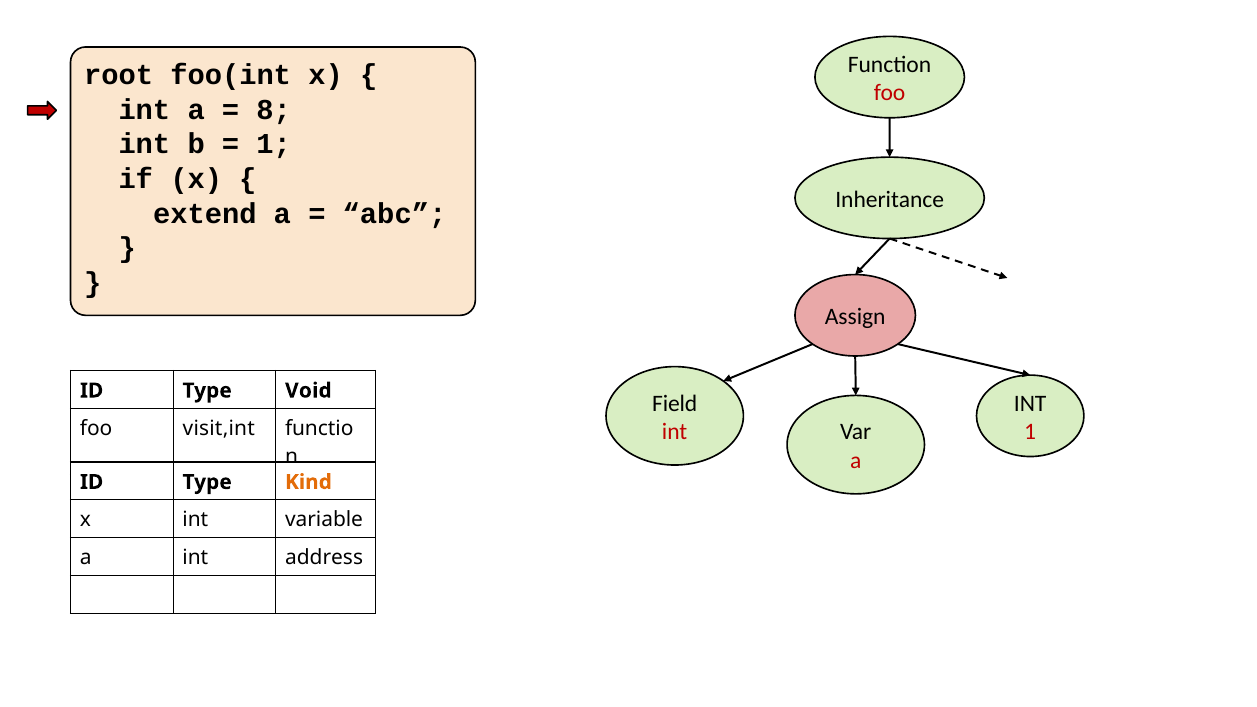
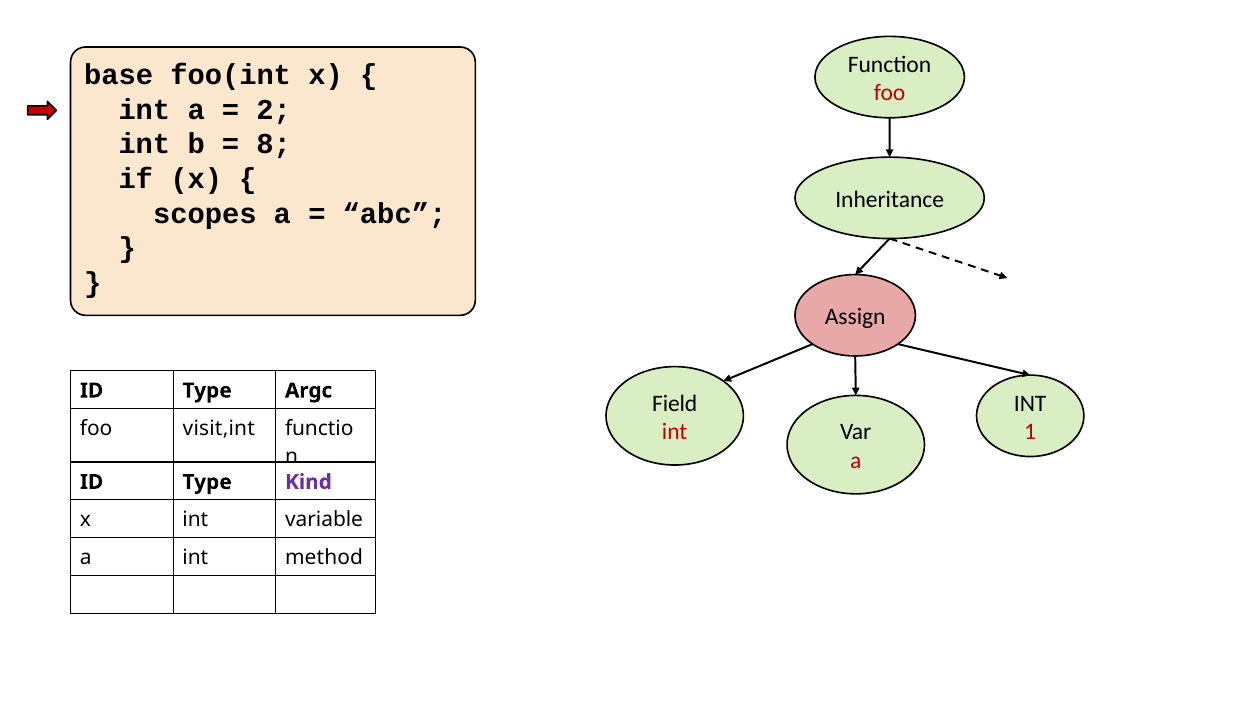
root: root -> base
8: 8 -> 2
1 at (274, 144): 1 -> 8
extend: extend -> scopes
Void: Void -> Argc
Kind colour: orange -> purple
address: address -> method
